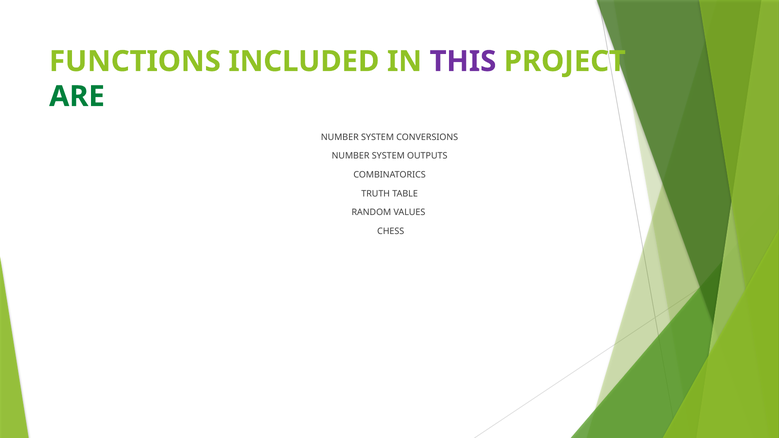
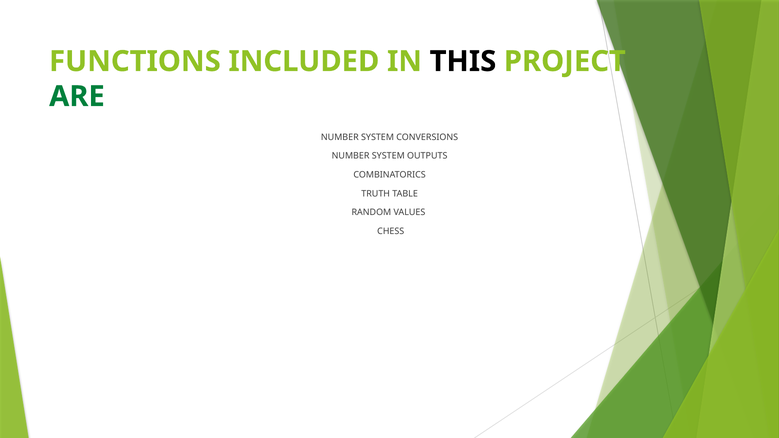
THIS colour: purple -> black
